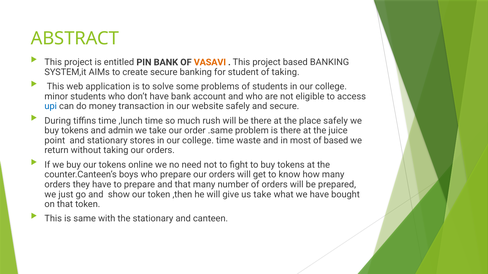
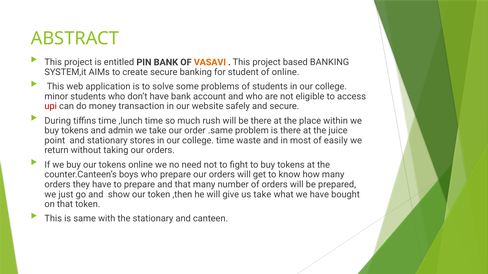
of taking: taking -> online
upi colour: blue -> red
place safely: safely -> within
of based: based -> easily
